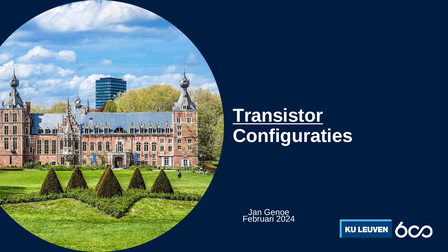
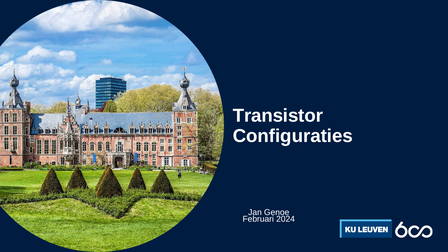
Transistor underline: present -> none
